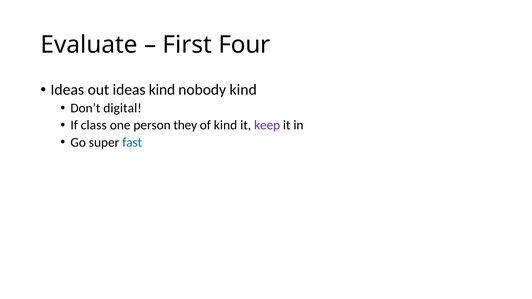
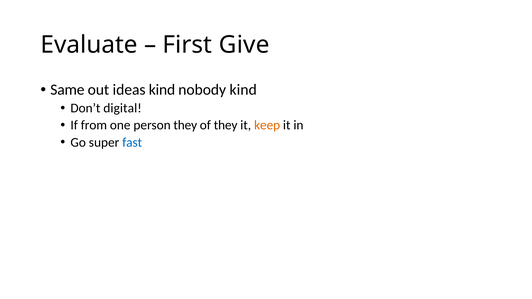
Four: Four -> Give
Ideas at (67, 90): Ideas -> Same
class: class -> from
of kind: kind -> they
keep colour: purple -> orange
